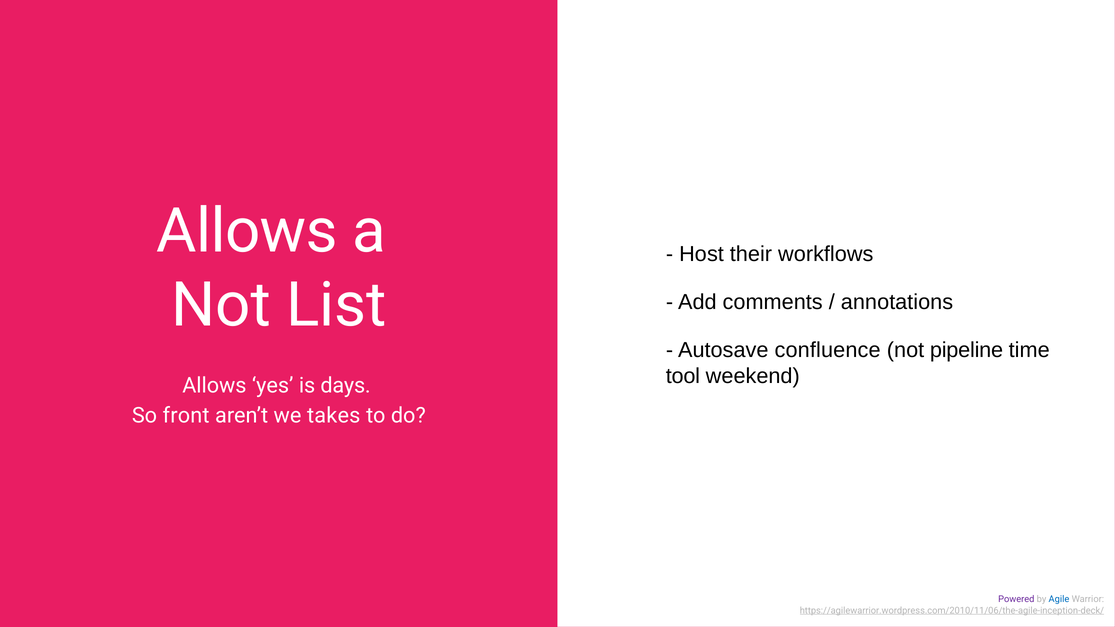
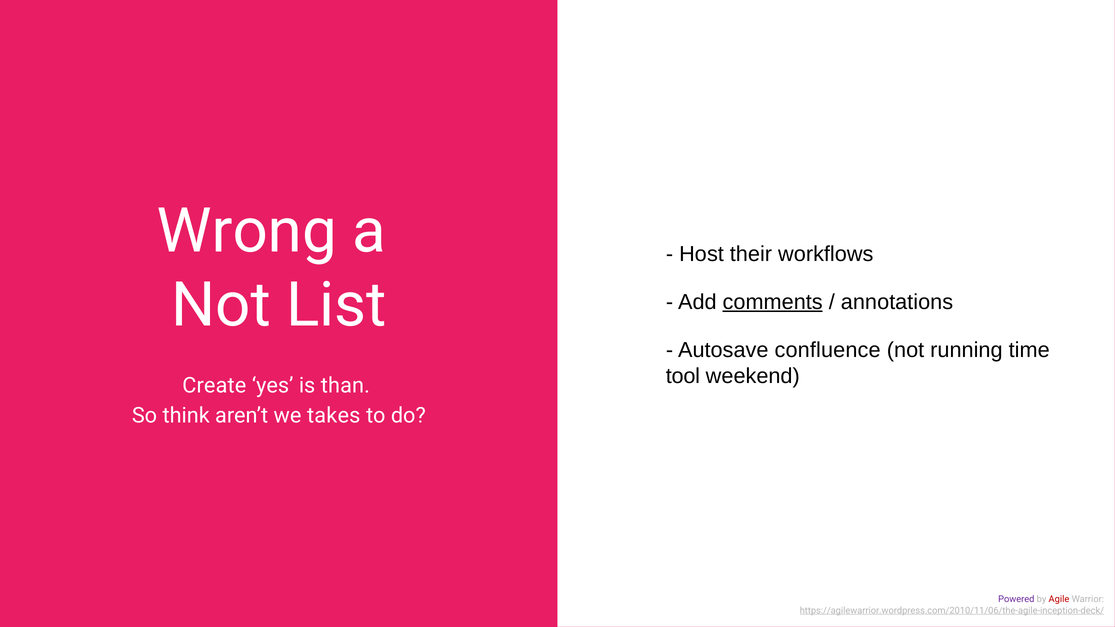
Allows at (247, 231): Allows -> Wrong
comments underline: none -> present
pipeline: pipeline -> running
Allows at (214, 386): Allows -> Create
days: days -> than
front: front -> think
Agile colour: blue -> red
